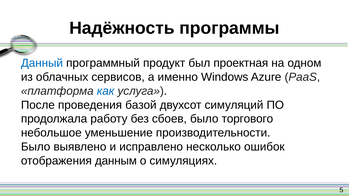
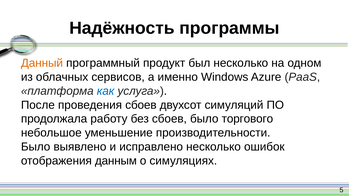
Данный colour: blue -> orange
был проектная: проектная -> несколько
проведения базой: базой -> сбоев
